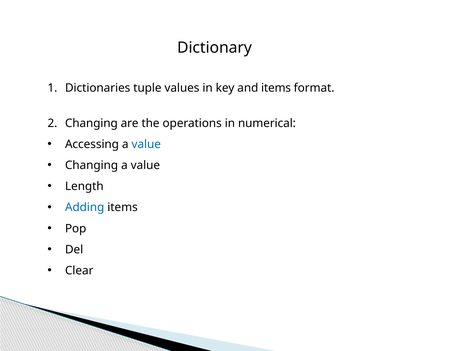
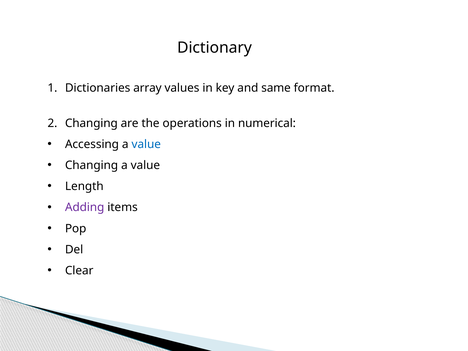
tuple: tuple -> array
and items: items -> same
Adding colour: blue -> purple
